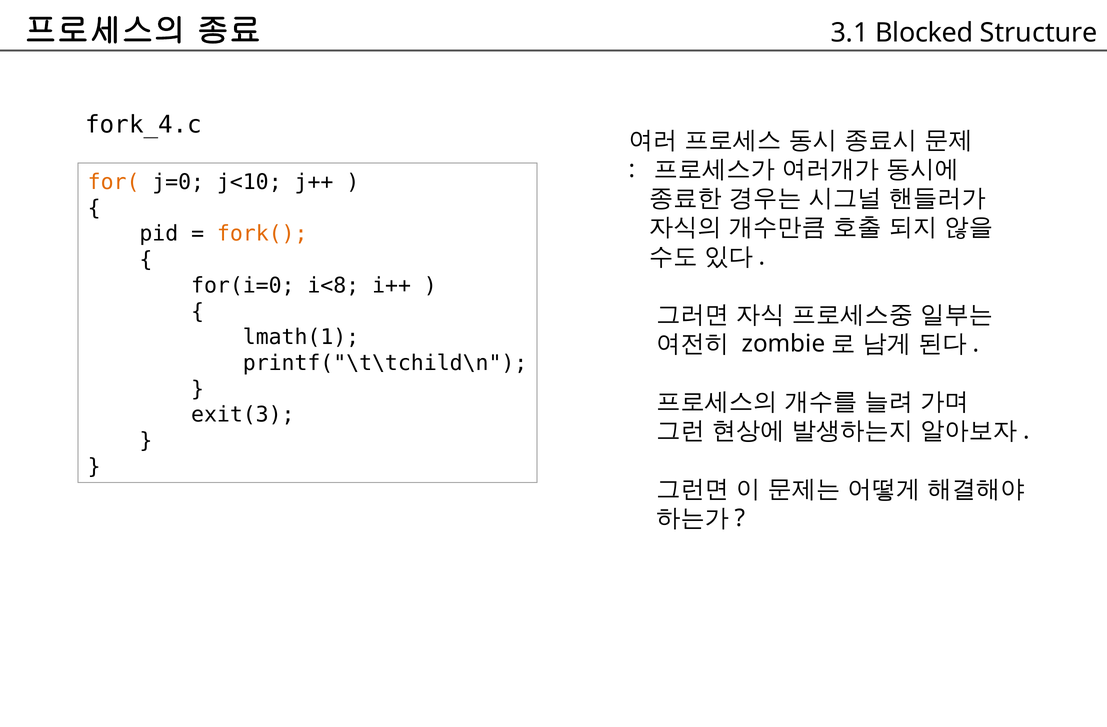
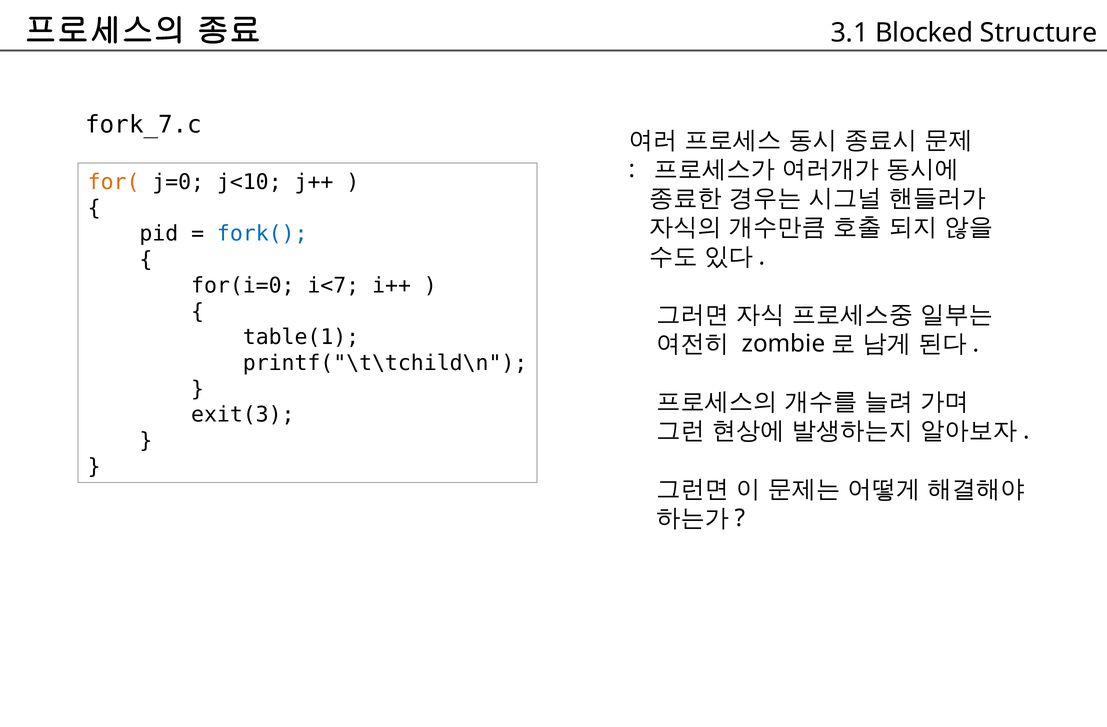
fork_4.c: fork_4.c -> fork_7.c
fork( colour: orange -> blue
i<8: i<8 -> i<7
lmath(1: lmath(1 -> table(1
